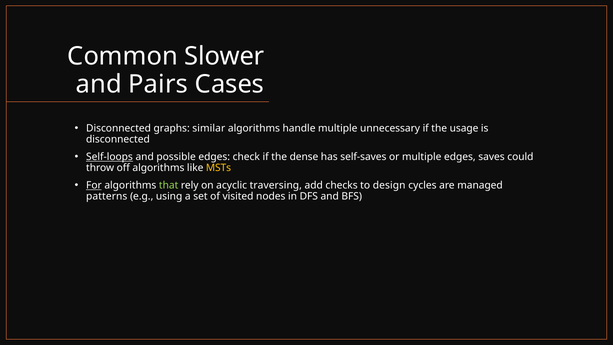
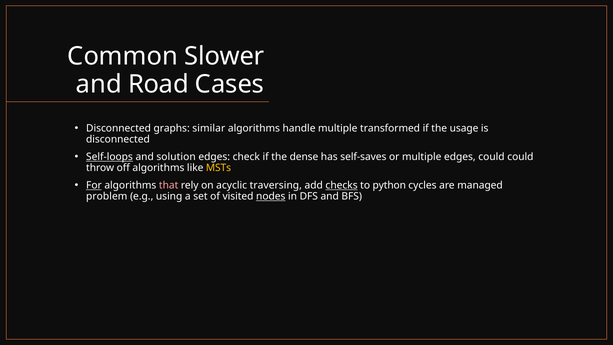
Pairs: Pairs -> Road
unnecessary: unnecessary -> transformed
possible: possible -> solution
edges saves: saves -> could
that colour: light green -> pink
checks underline: none -> present
design: design -> python
patterns: patterns -> problem
nodes underline: none -> present
